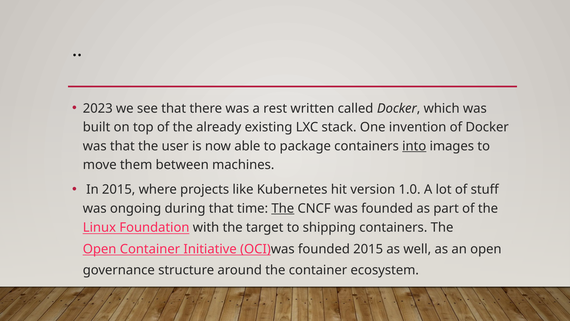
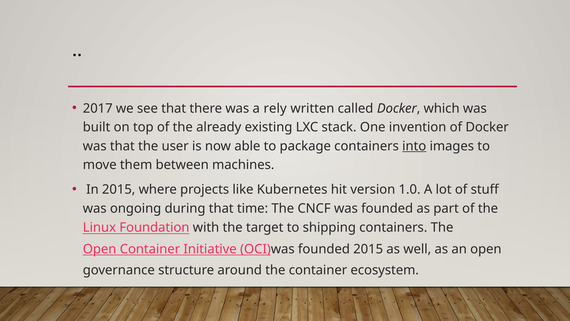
2023: 2023 -> 2017
rest: rest -> rely
The at (283, 208) underline: present -> none
